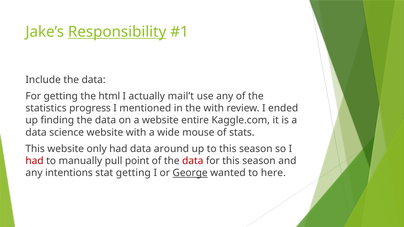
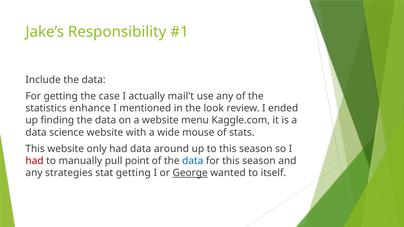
Responsibility underline: present -> none
html: html -> case
progress: progress -> enhance
the with: with -> look
entire: entire -> menu
data at (193, 161) colour: red -> blue
intentions: intentions -> strategies
here: here -> itself
